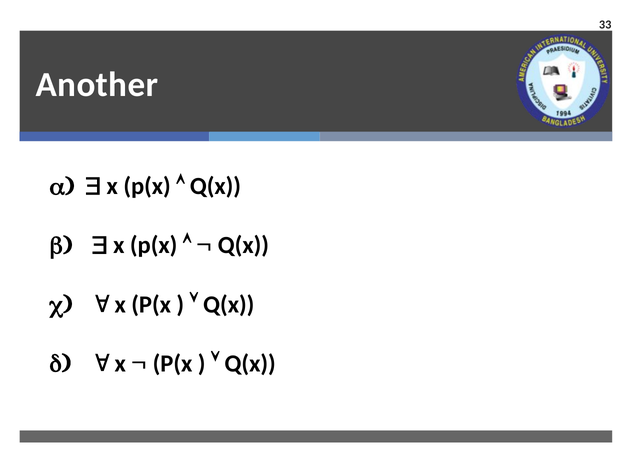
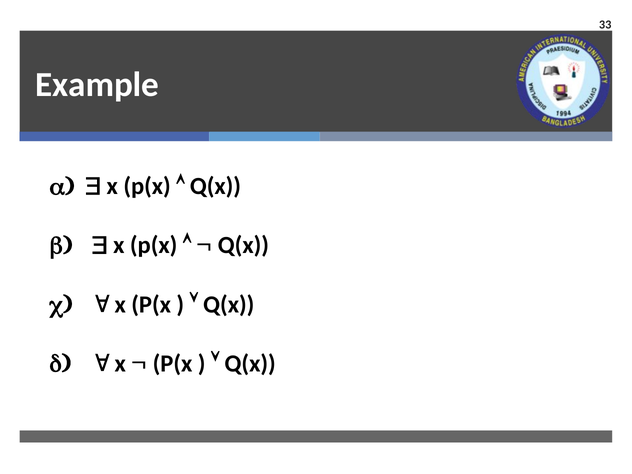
Another: Another -> Example
